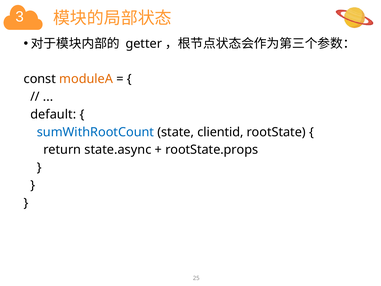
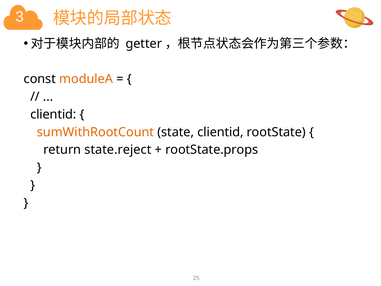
default at (53, 114): default -> clientid
sumWithRootCount colour: blue -> orange
state.async: state.async -> state.reject
